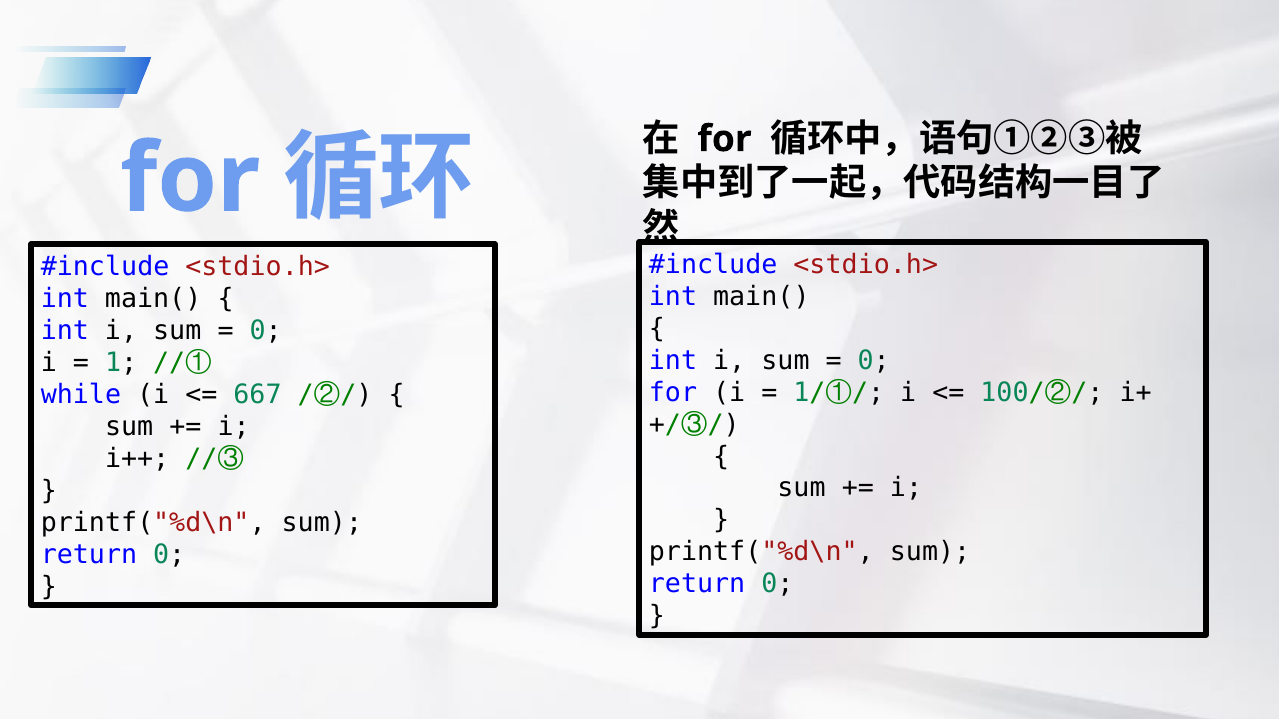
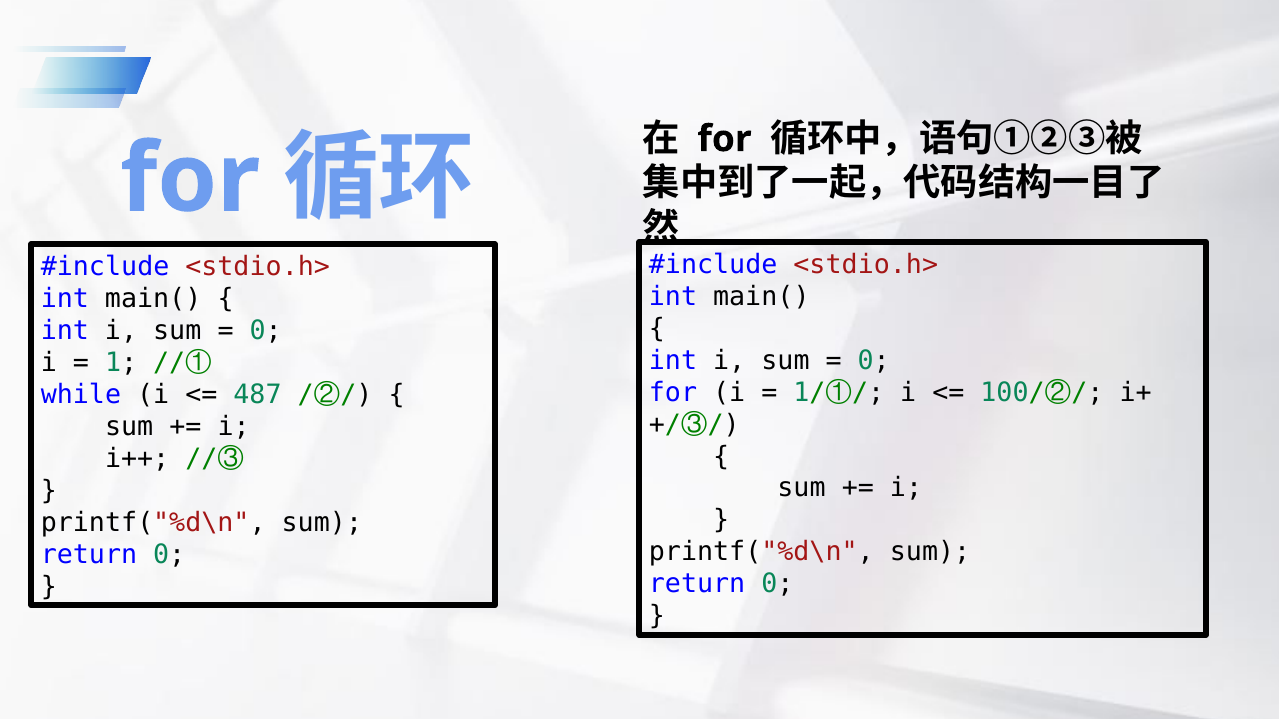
667: 667 -> 487
